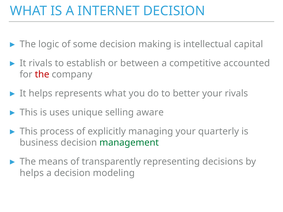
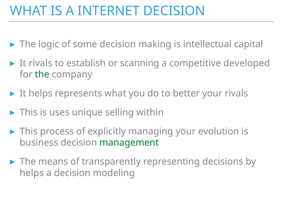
between: between -> scanning
accounted: accounted -> developed
the at (42, 75) colour: red -> green
aware: aware -> within
quarterly: quarterly -> evolution
